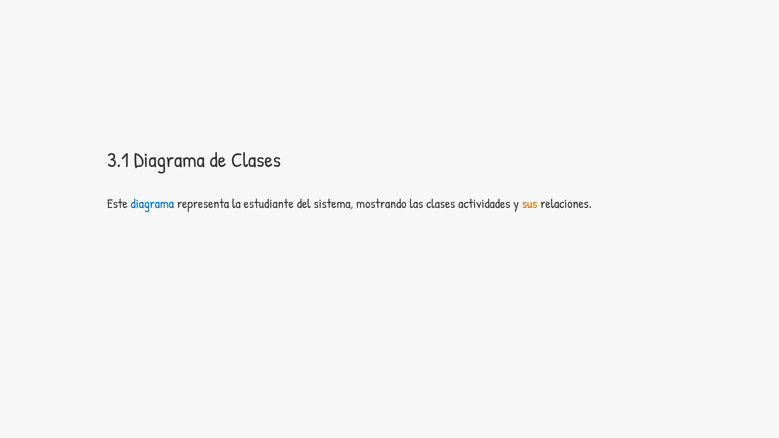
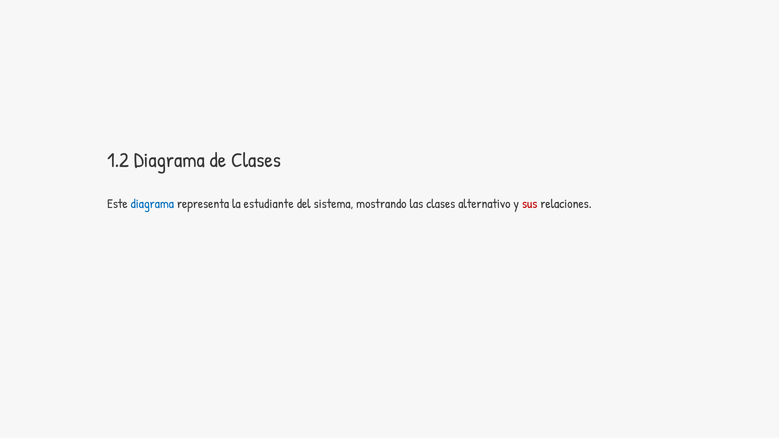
3.1: 3.1 -> 1.2
actividades: actividades -> alternativo
sus colour: orange -> red
